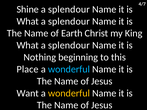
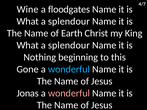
Shine: Shine -> Wine
splendour at (69, 9): splendour -> floodgates
Place: Place -> Gone
Want: Want -> Jonas
wonderful at (69, 93) colour: yellow -> pink
